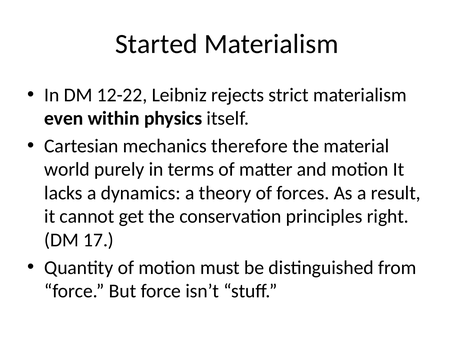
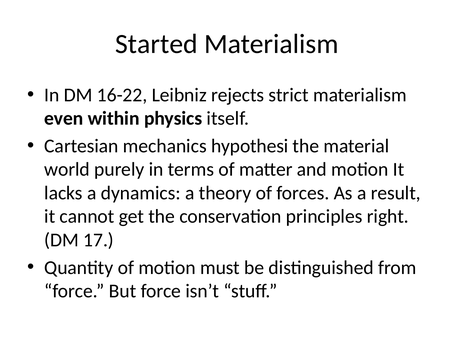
12-22: 12-22 -> 16-22
therefore: therefore -> hypothesi
